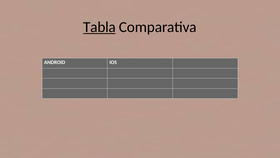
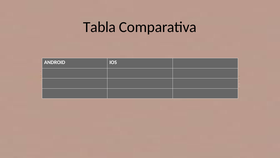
Tabla underline: present -> none
